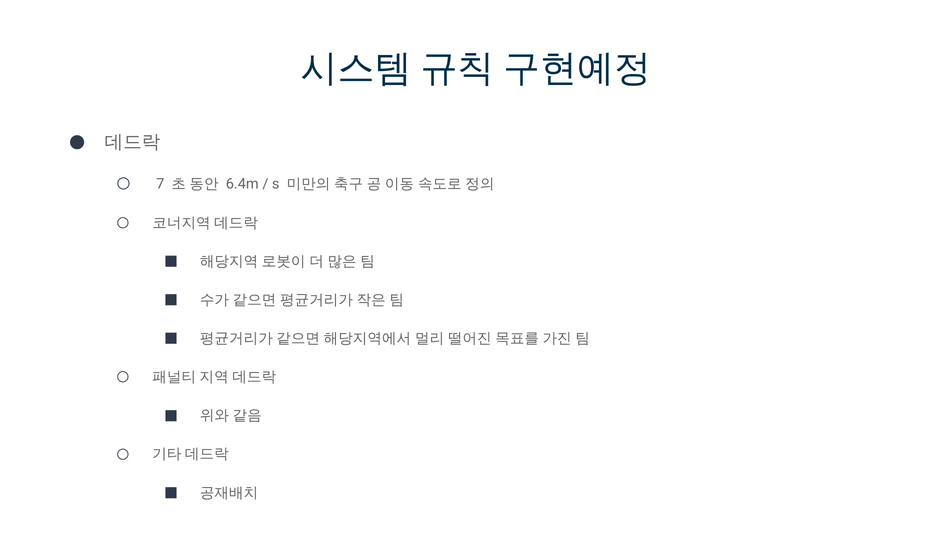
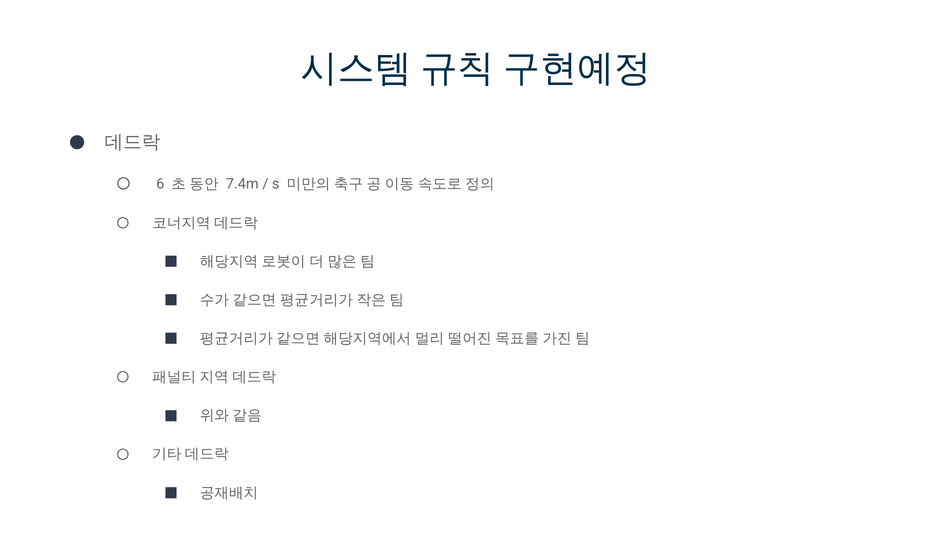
7: 7 -> 6
6.4m: 6.4m -> 7.4m
